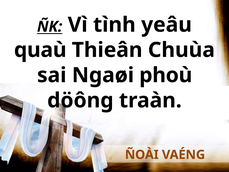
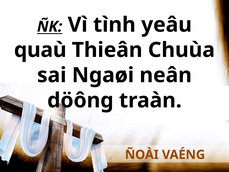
phoù: phoù -> neân
